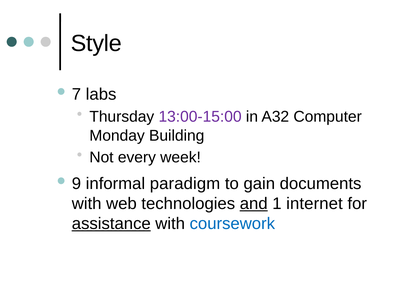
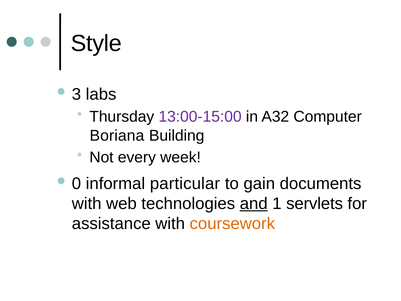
7: 7 -> 3
Monday: Monday -> Boriana
9: 9 -> 0
paradigm: paradigm -> particular
internet: internet -> servlets
assistance underline: present -> none
coursework colour: blue -> orange
